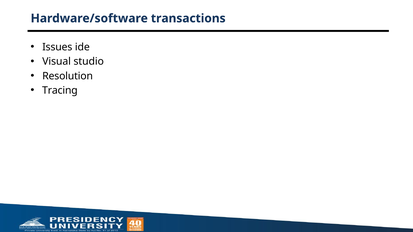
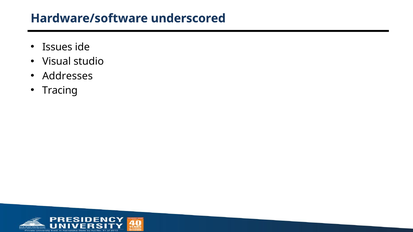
transactions: transactions -> underscored
Resolution: Resolution -> Addresses
